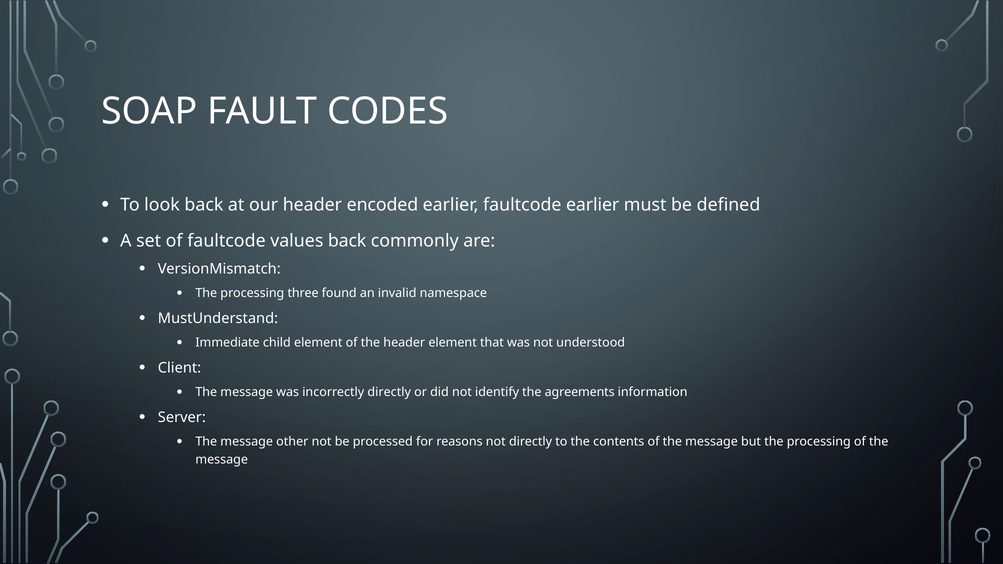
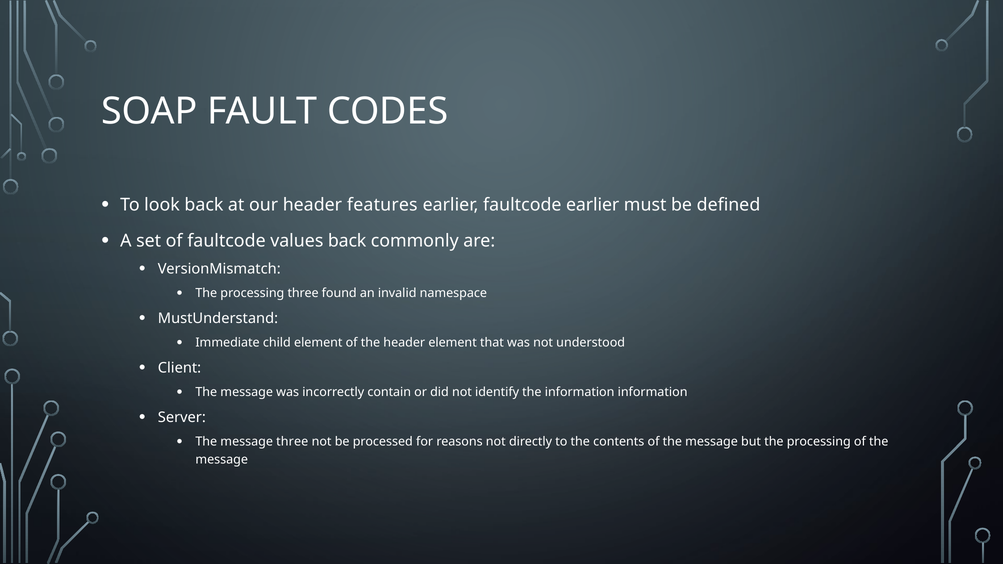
encoded: encoded -> features
incorrectly directly: directly -> contain
the agreements: agreements -> information
message other: other -> three
